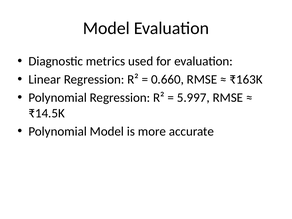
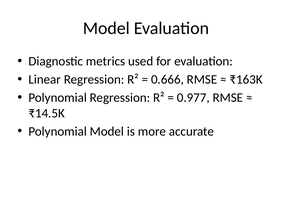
0.660: 0.660 -> 0.666
5.997: 5.997 -> 0.977
